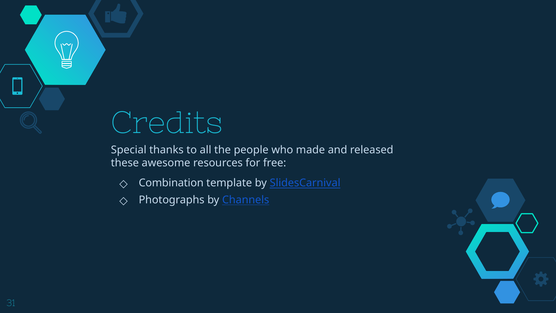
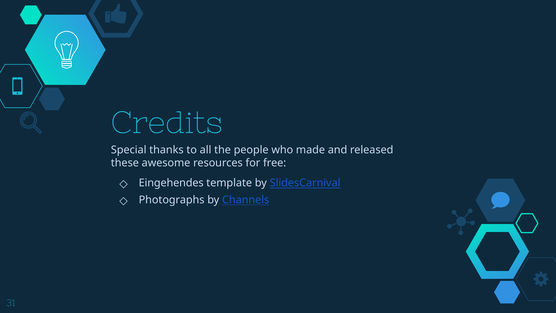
Combination: Combination -> Eingehendes
